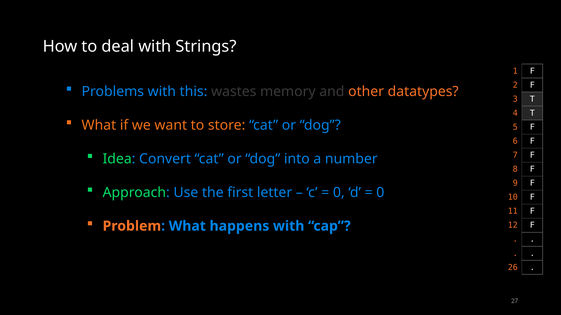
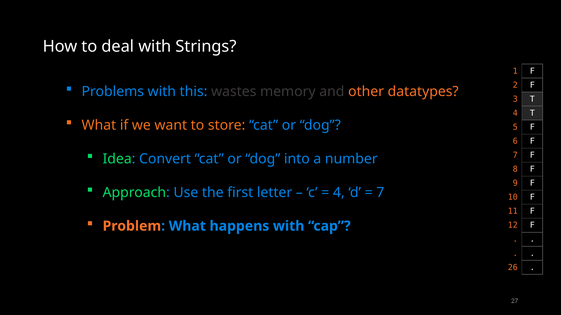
0 at (339, 193): 0 -> 4
0 at (380, 193): 0 -> 7
